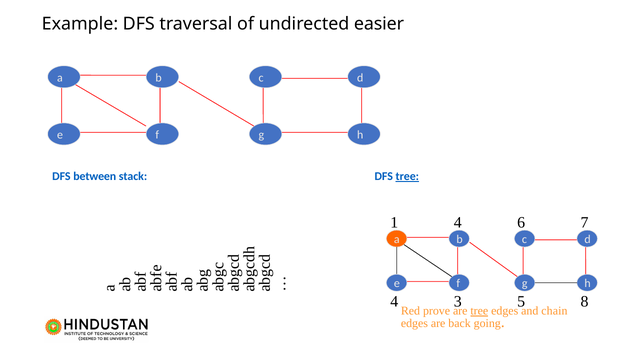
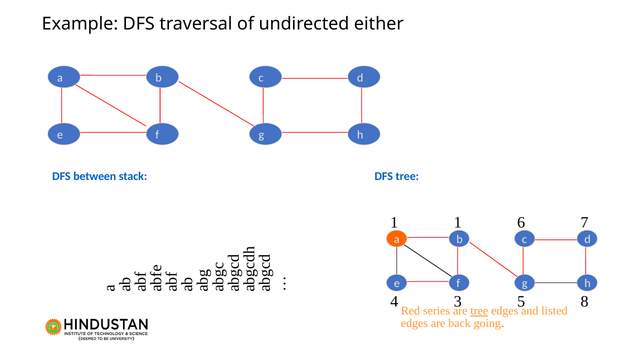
easier: easier -> either
tree at (407, 177) underline: present -> none
1 4: 4 -> 1
prove: prove -> series
chain: chain -> listed
